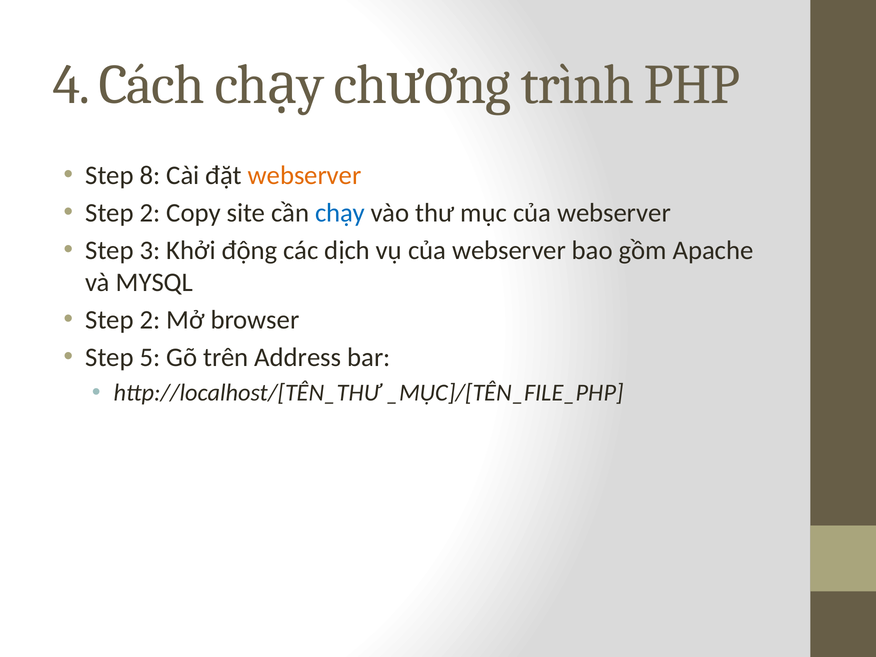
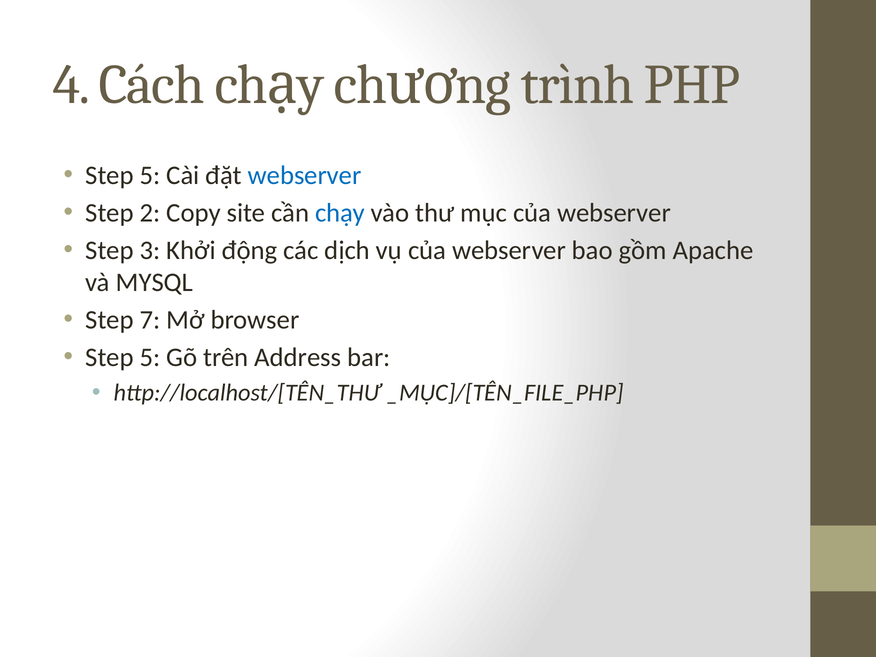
8 at (150, 176): 8 -> 5
webserver at (305, 176) colour: orange -> blue
2 at (150, 320): 2 -> 7
